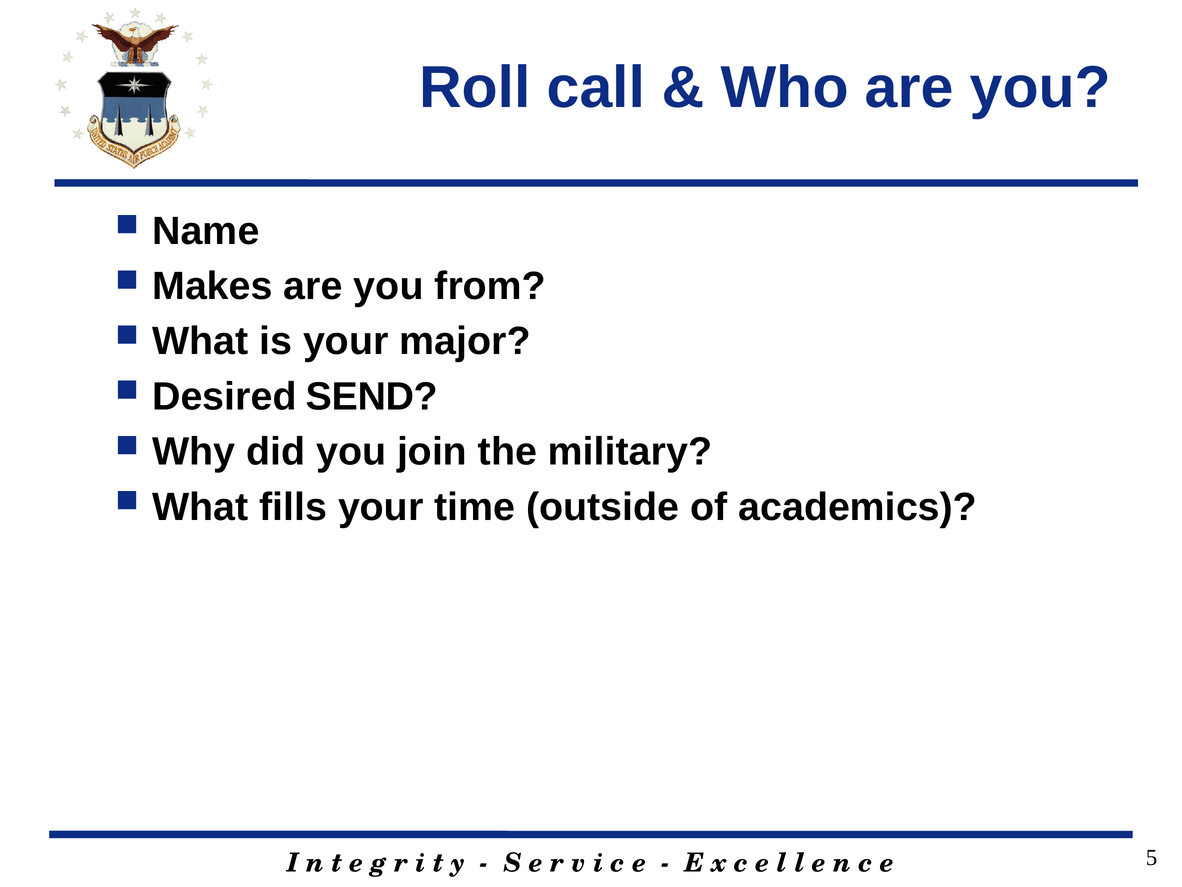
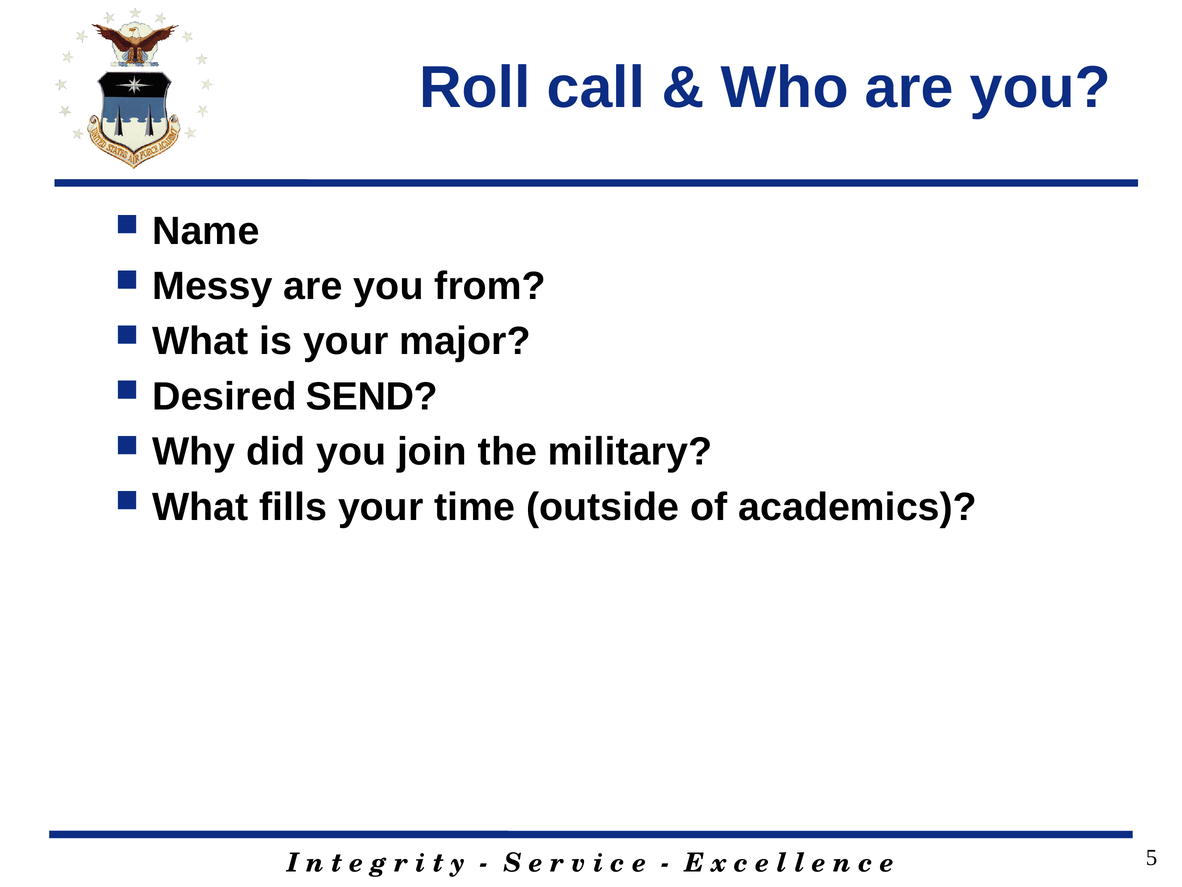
Makes: Makes -> Messy
